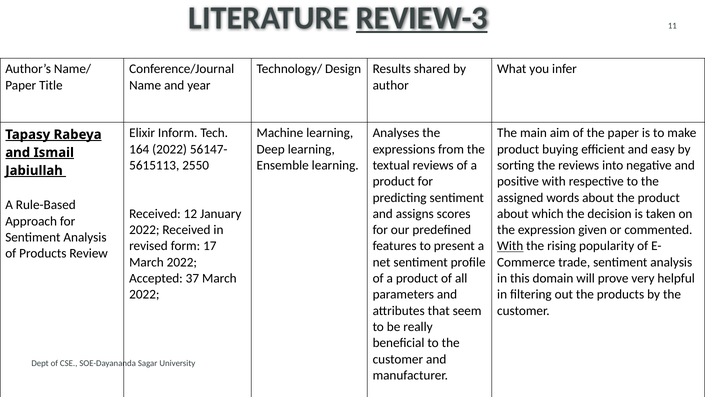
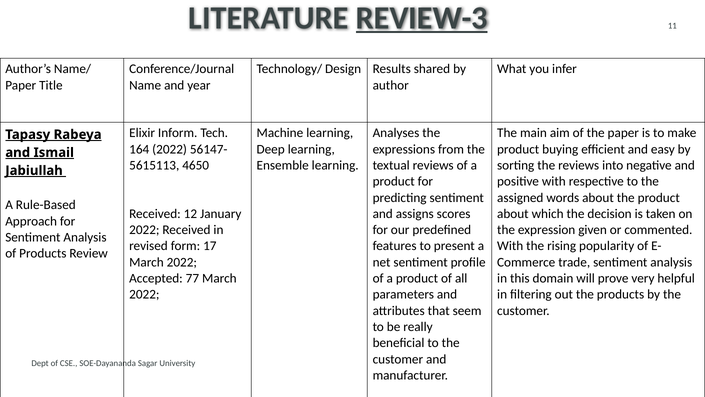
2550: 2550 -> 4650
With at (510, 246) underline: present -> none
37: 37 -> 77
